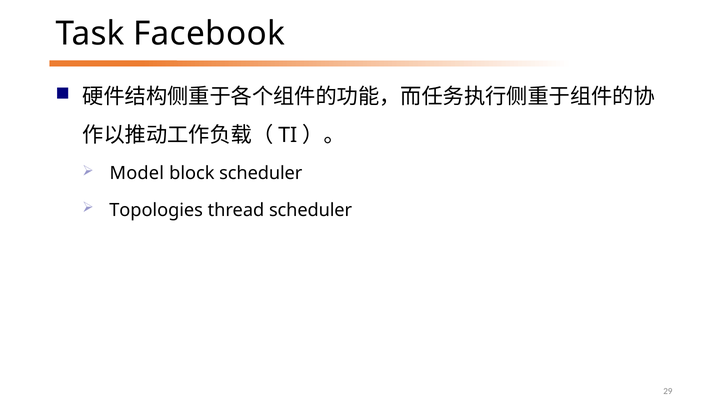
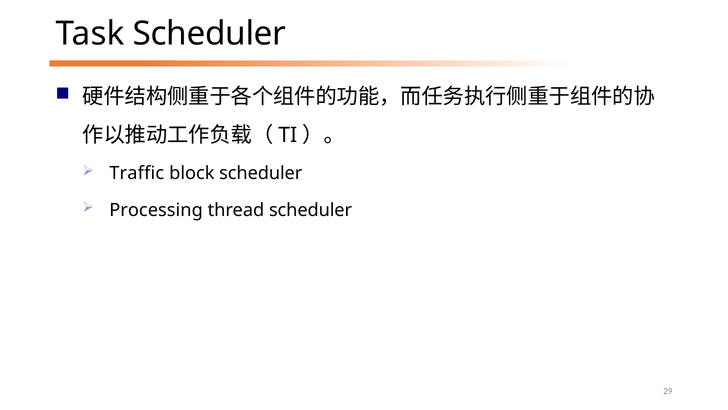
Task Facebook: Facebook -> Scheduler
Model: Model -> Traffic
Topologies: Topologies -> Processing
